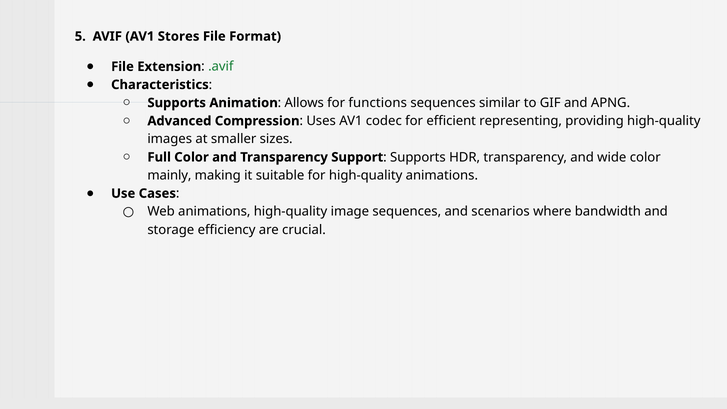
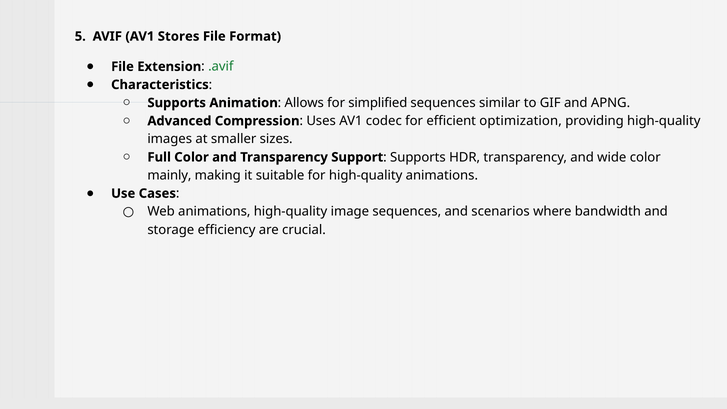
functions: functions -> simplified
representing: representing -> optimization
